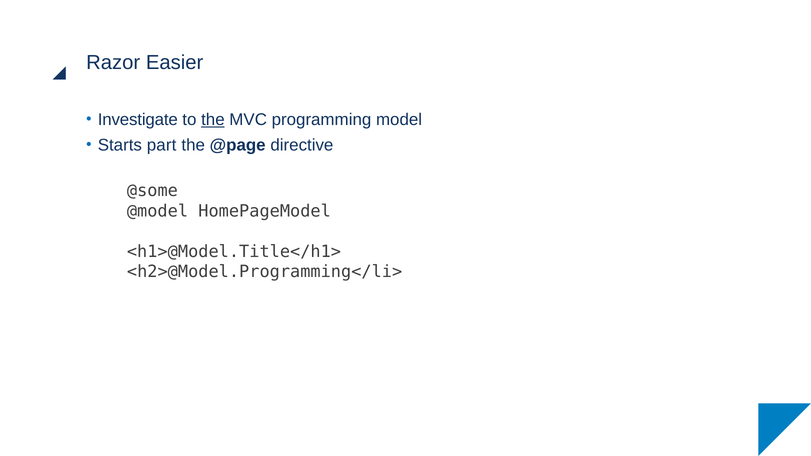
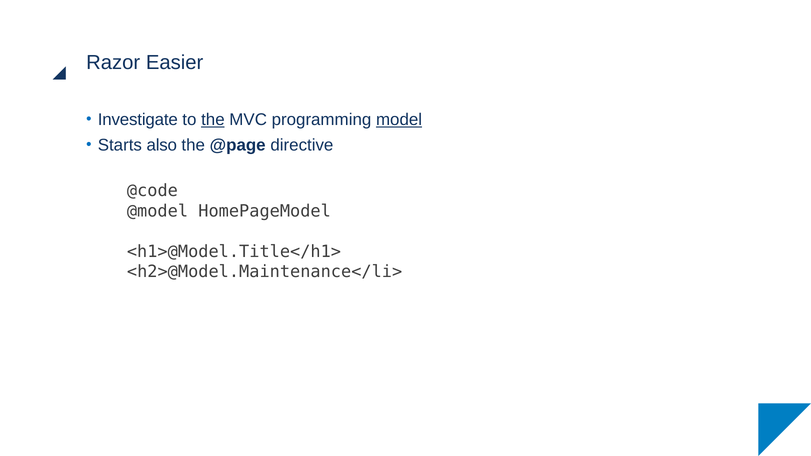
model underline: none -> present
part: part -> also
@some: @some -> @code
<h2>@Model.Programming</li>: <h2>@Model.Programming</li> -> <h2>@Model.Maintenance</li>
